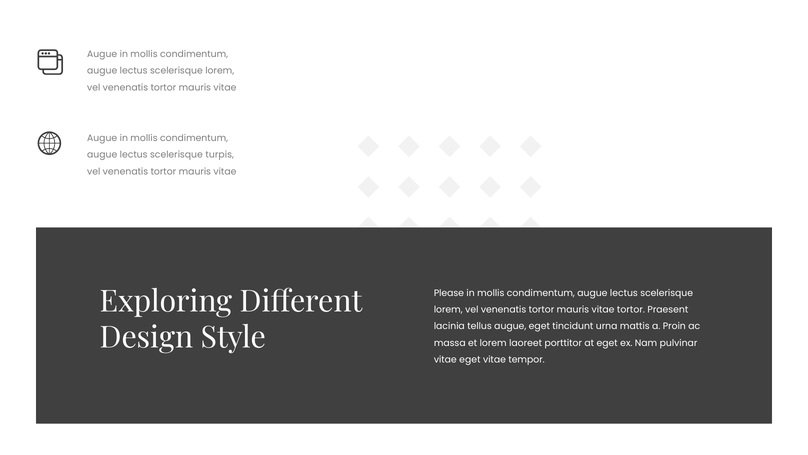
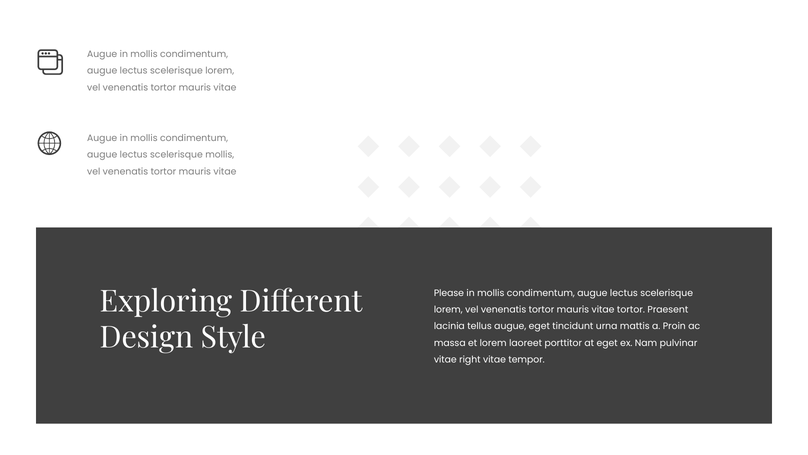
scelerisque turpis: turpis -> mollis
vitae eget: eget -> right
